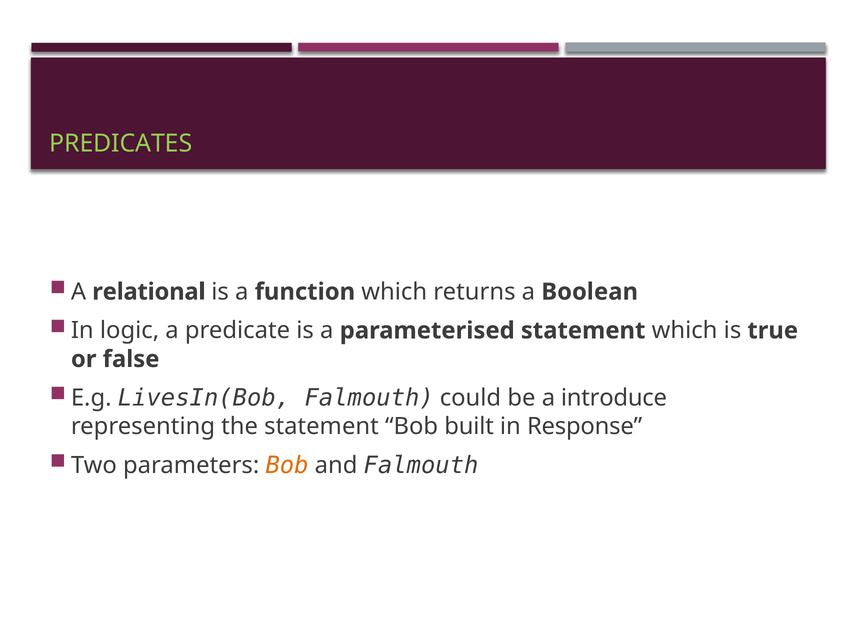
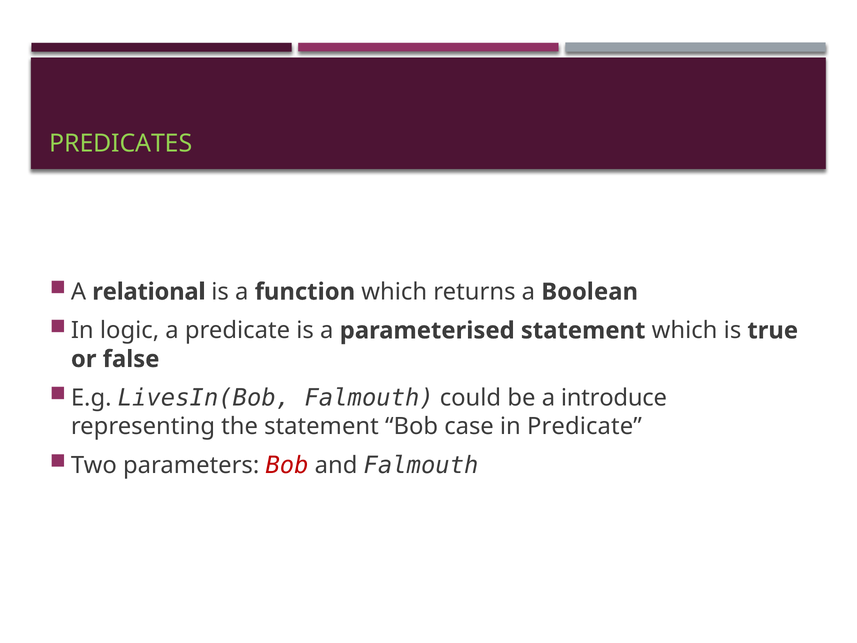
built: built -> case
in Response: Response -> Predicate
Bob at (287, 465) colour: orange -> red
